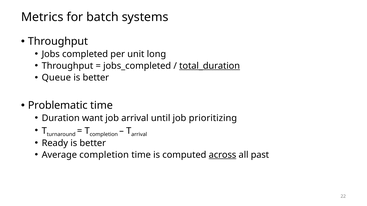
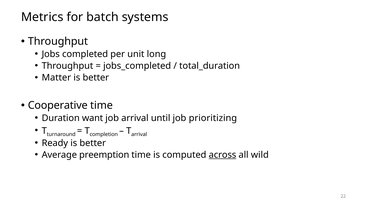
total_duration underline: present -> none
Queue: Queue -> Matter
Problematic: Problematic -> Cooperative
Average completion: completion -> preemption
past: past -> wild
